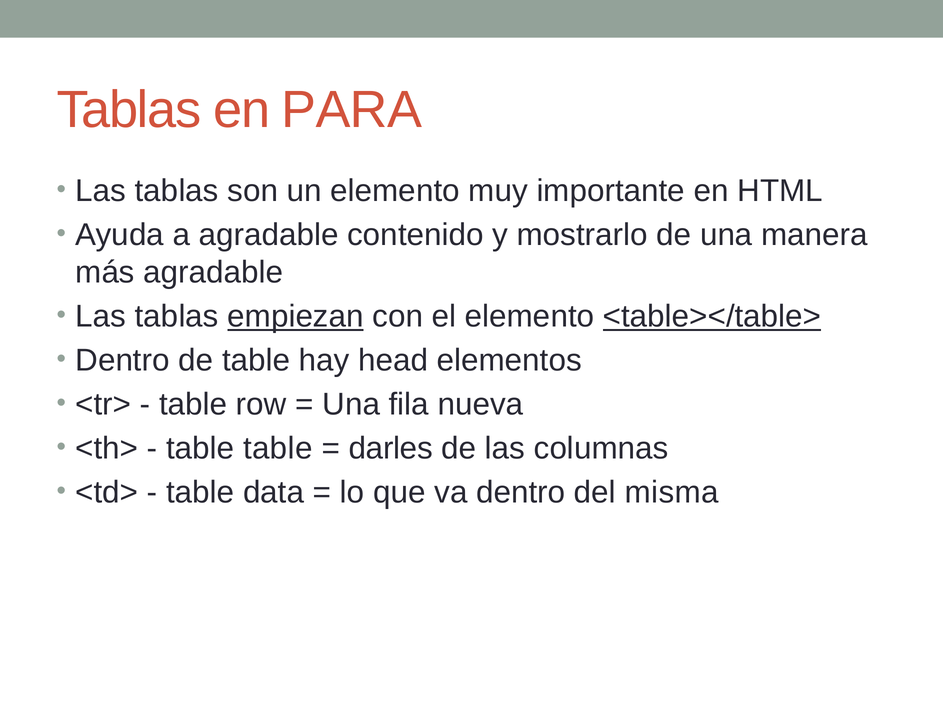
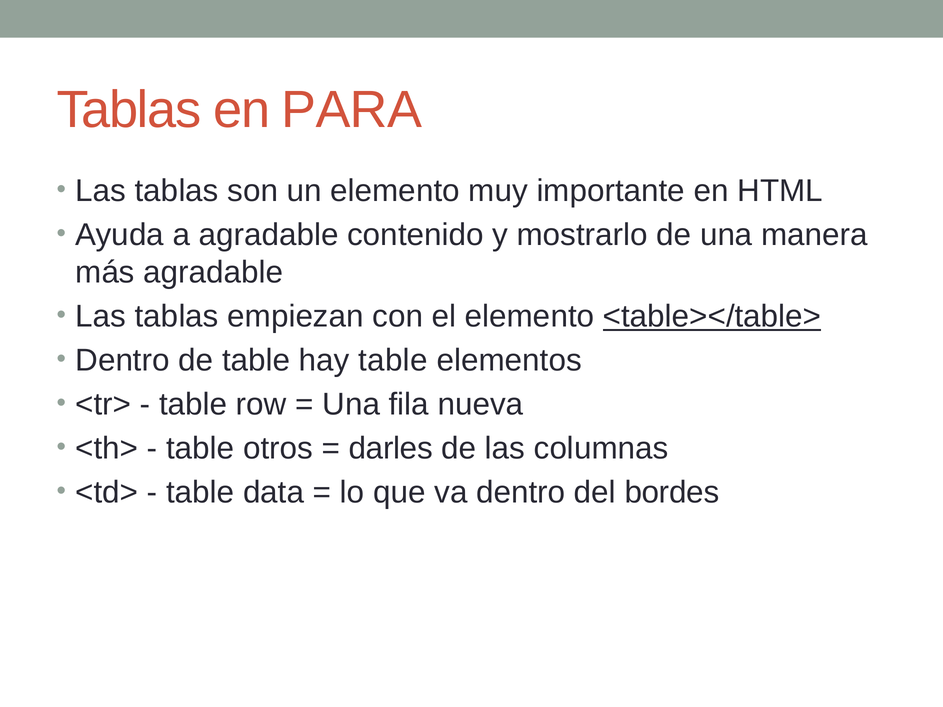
empiezan underline: present -> none
hay head: head -> table
table table: table -> otros
misma: misma -> bordes
